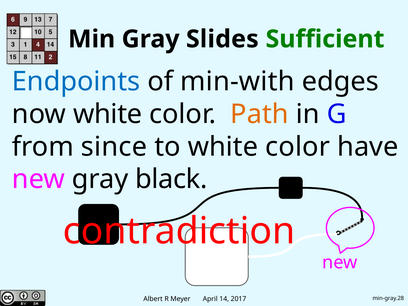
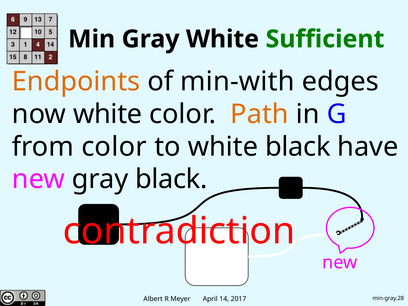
Gray Slides: Slides -> White
Endpoints colour: blue -> orange
from since: since -> color
to white color: color -> black
